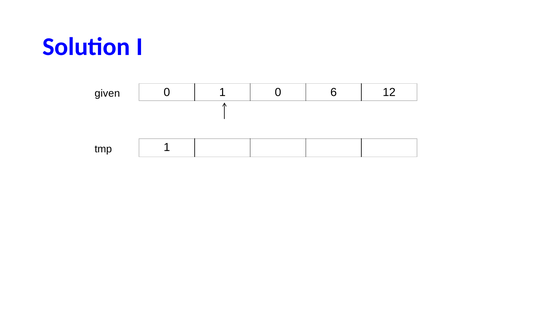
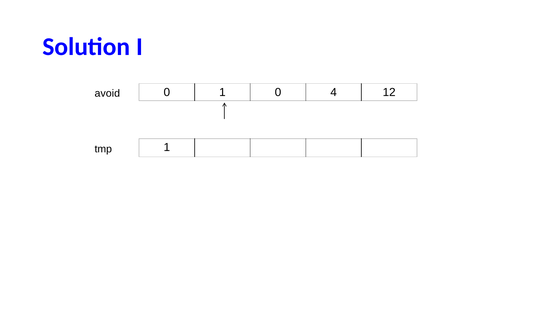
6: 6 -> 4
given: given -> avoid
